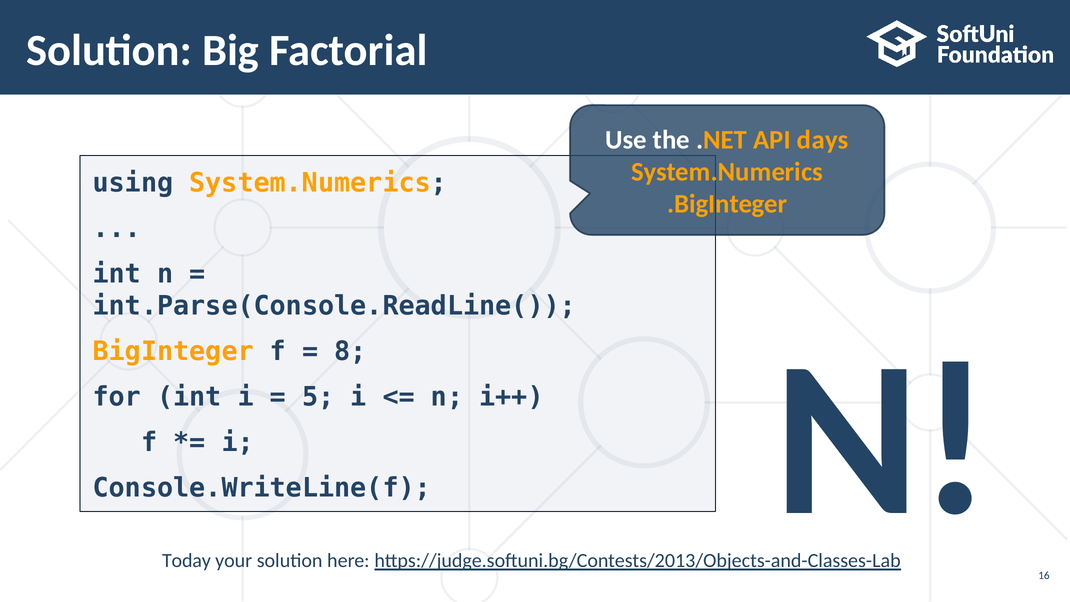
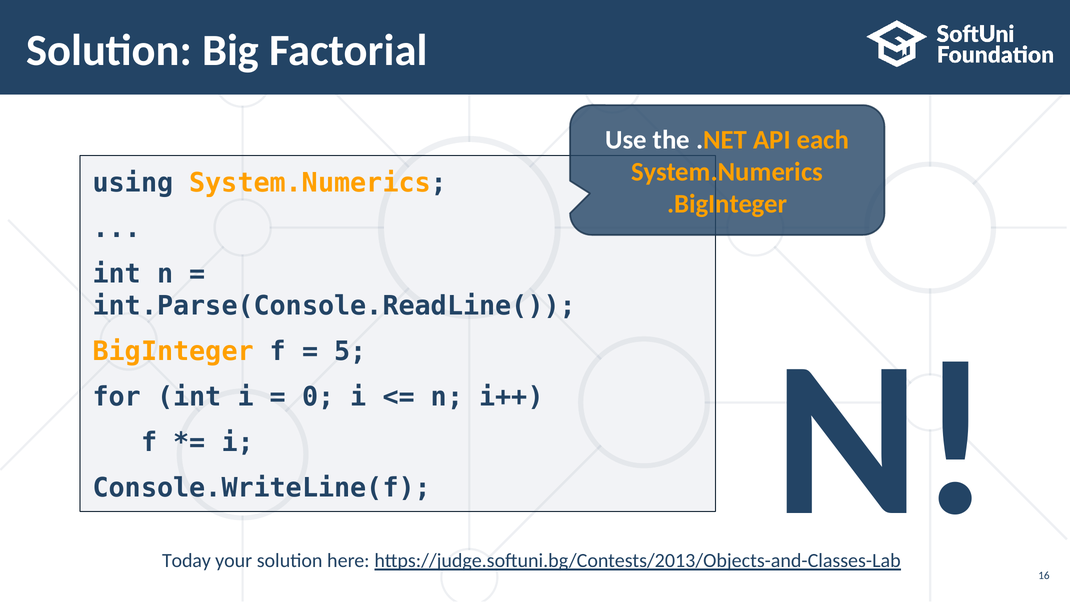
days: days -> each
8: 8 -> 5
5: 5 -> 0
